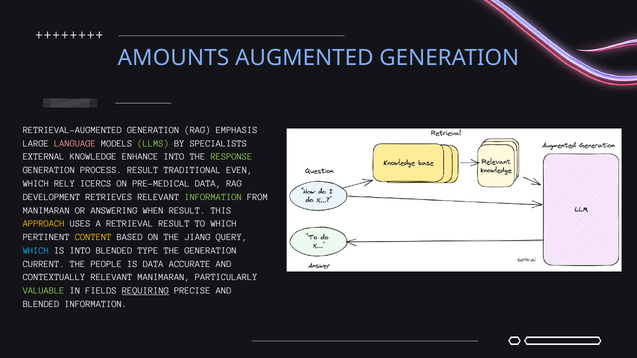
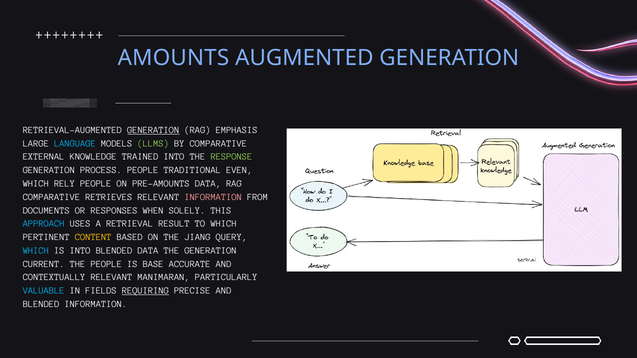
GENERATION at (153, 130) underline: none -> present
LANGUAGE colour: pink -> light blue
BY SPECIALISTS: SPECIALISTS -> COMPARATIVE
ENHANCE: ENHANCE -> TRAINED
PROCESS RESULT: RESULT -> PEOPLE
RELY ICERCS: ICERCS -> PEOPLE
PRE-MEDICAL: PRE-MEDICAL -> PRE-AMOUNTS
DEVELOPMENT at (52, 197): DEVELOPMENT -> COMPARATIVE
INFORMATION at (213, 197) colour: light green -> pink
MANIMARAN at (47, 211): MANIMARAN -> DOCUMENTS
ANSWERING: ANSWERING -> RESPONSES
WHEN RESULT: RESULT -> SOLELY
APPROACH colour: yellow -> light blue
BLENDED TYPE: TYPE -> DATA
IS DATA: DATA -> BASE
VALUABLE colour: light green -> light blue
